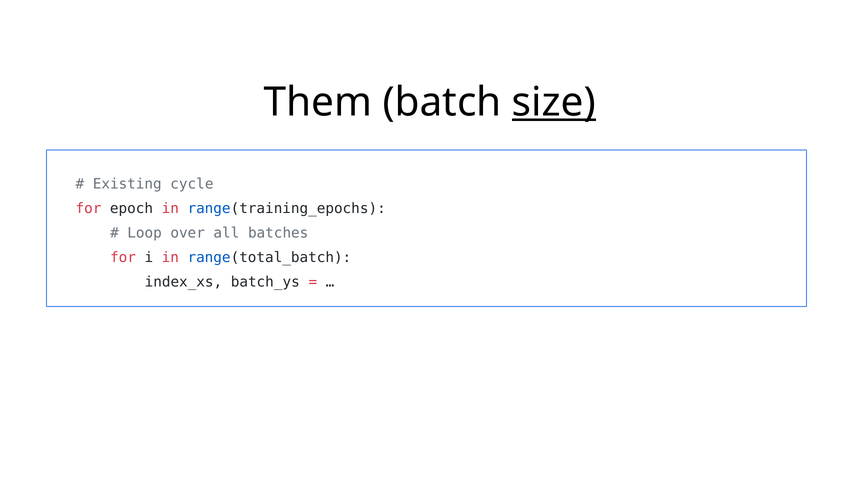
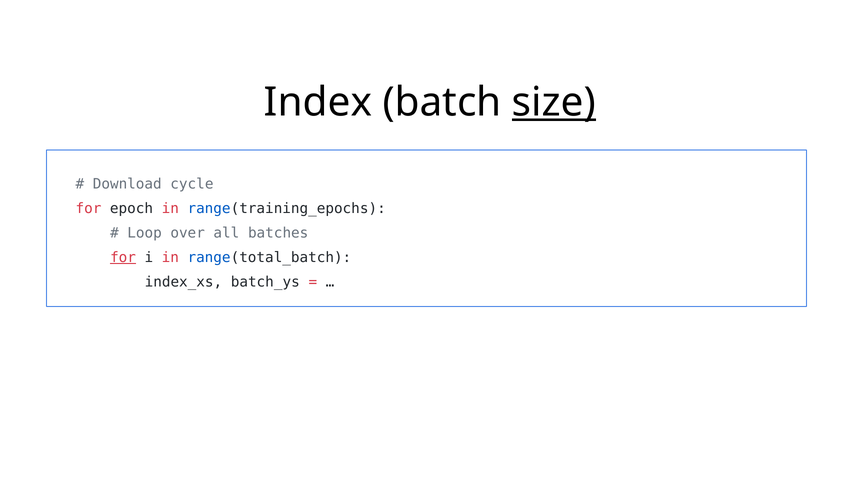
Them: Them -> Index
Existing: Existing -> Download
for at (123, 257) underline: none -> present
